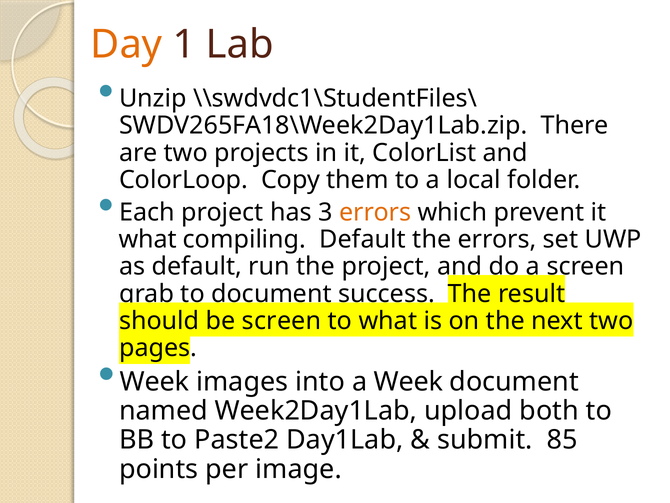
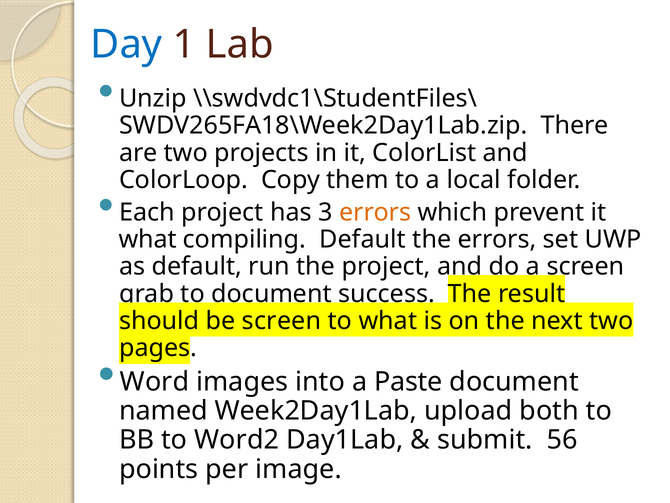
Day colour: orange -> blue
Week at (155, 381): Week -> Word
a Week: Week -> Paste
Paste2: Paste2 -> Word2
85: 85 -> 56
